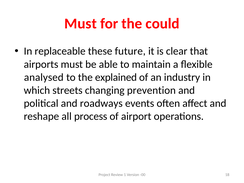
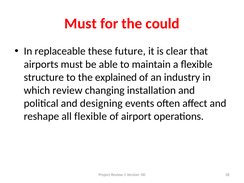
analysed: analysed -> structure
which streets: streets -> review
prevention: prevention -> installation
roadways: roadways -> designing
all process: process -> flexible
